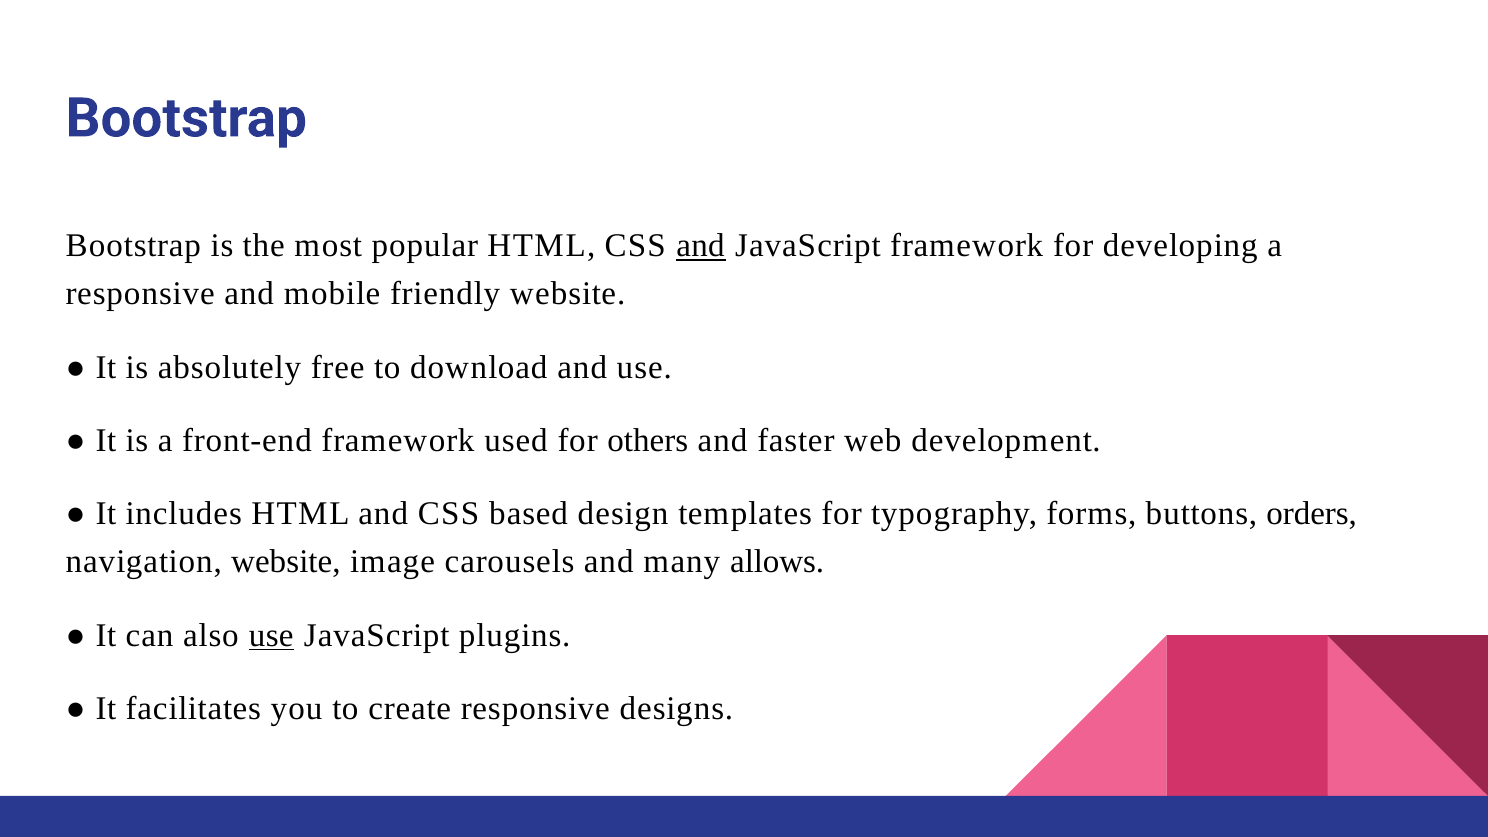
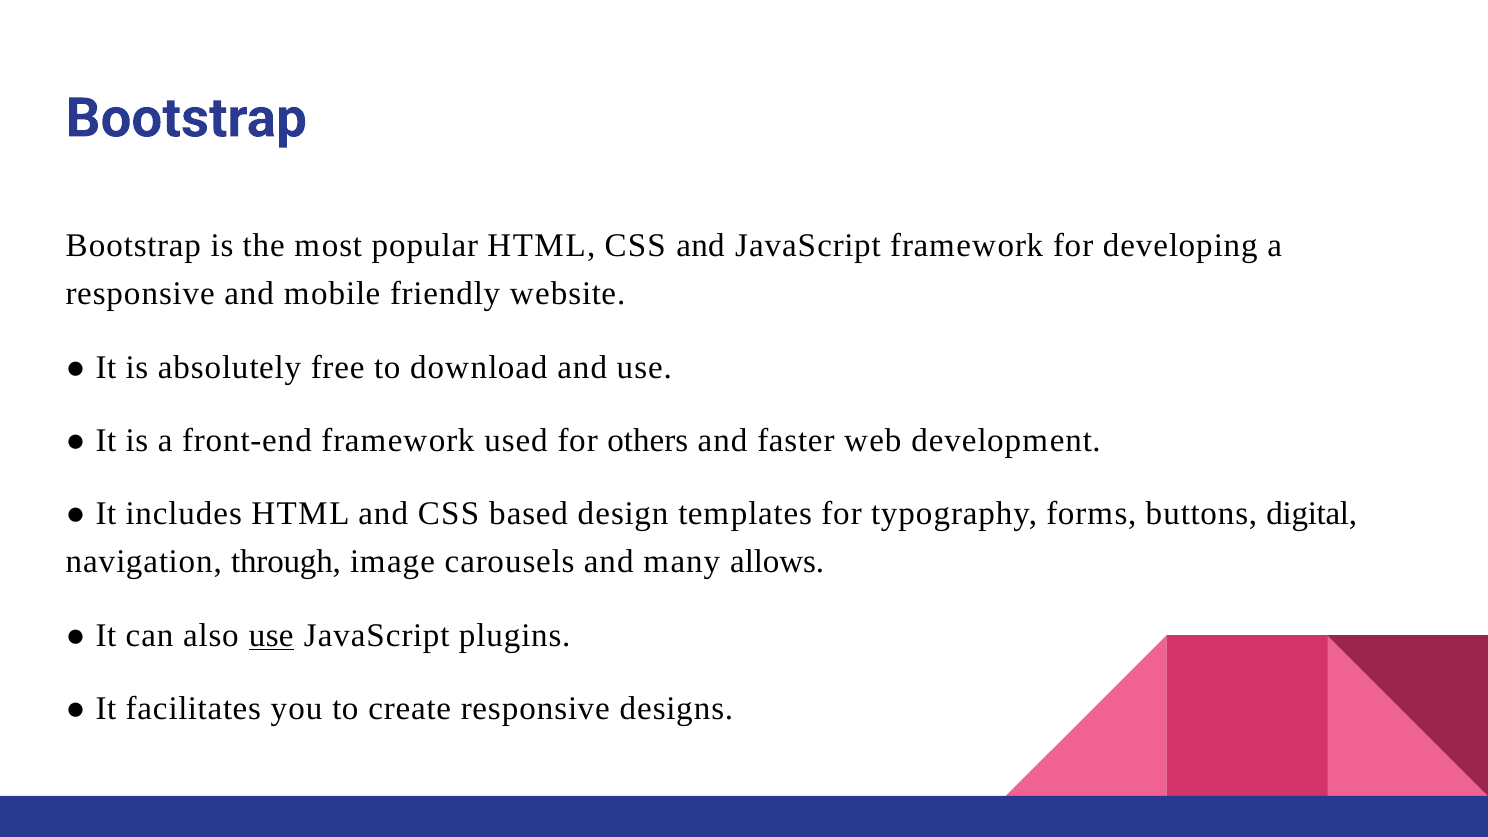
and at (701, 246) underline: present -> none
orders: orders -> digital
navigation website: website -> through
